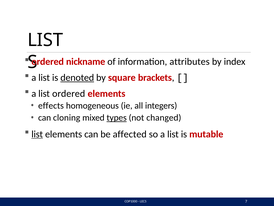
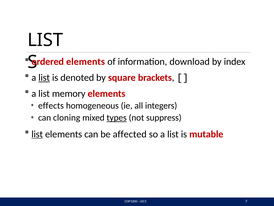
ordered nickname: nickname -> elements
attributes: attributes -> download
list at (44, 77) underline: none -> present
denoted underline: present -> none
list ordered: ordered -> memory
changed: changed -> suppress
